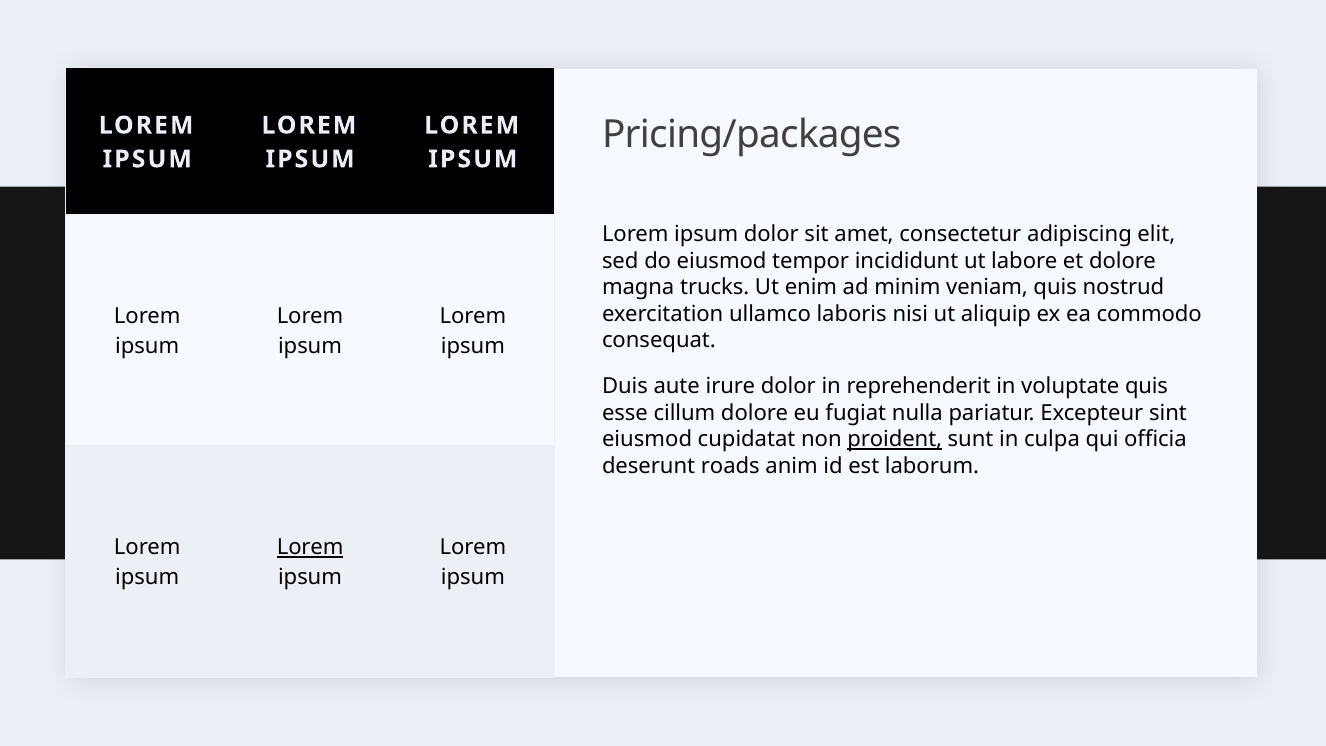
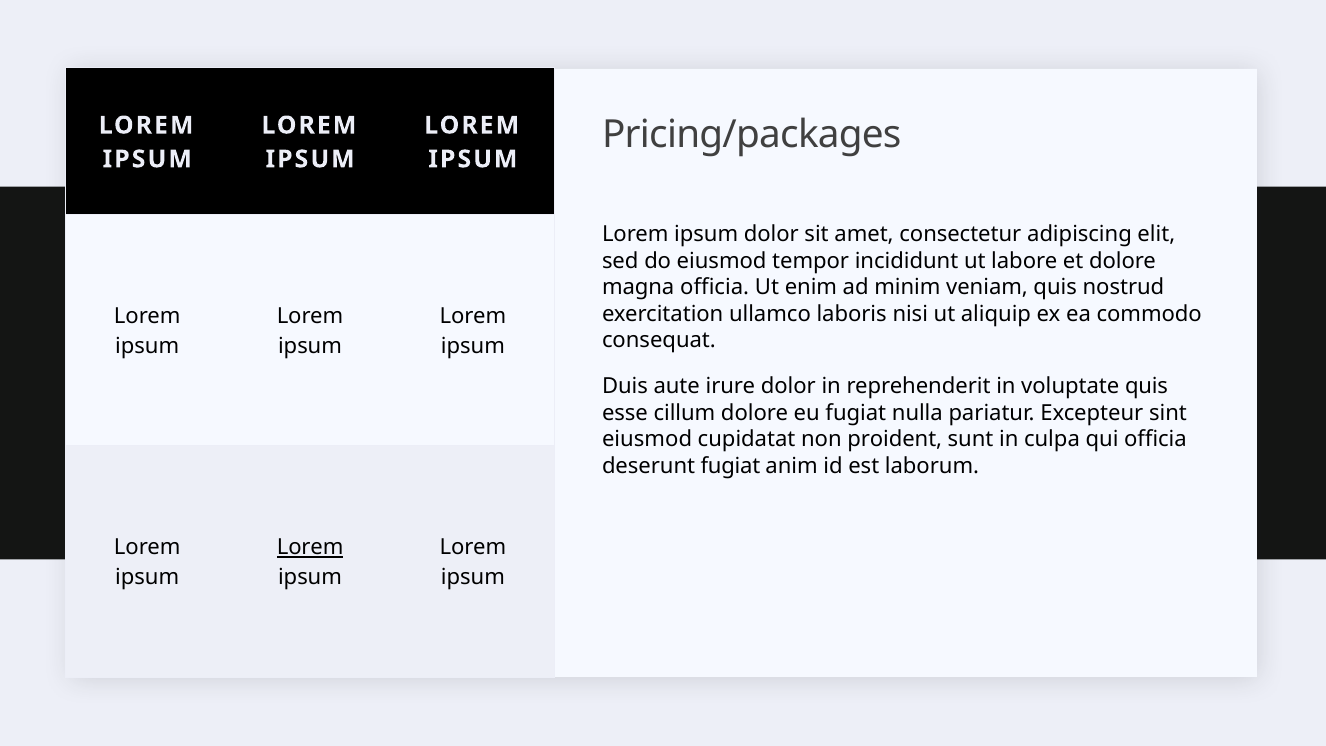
magna trucks: trucks -> officia
proident underline: present -> none
deserunt roads: roads -> fugiat
